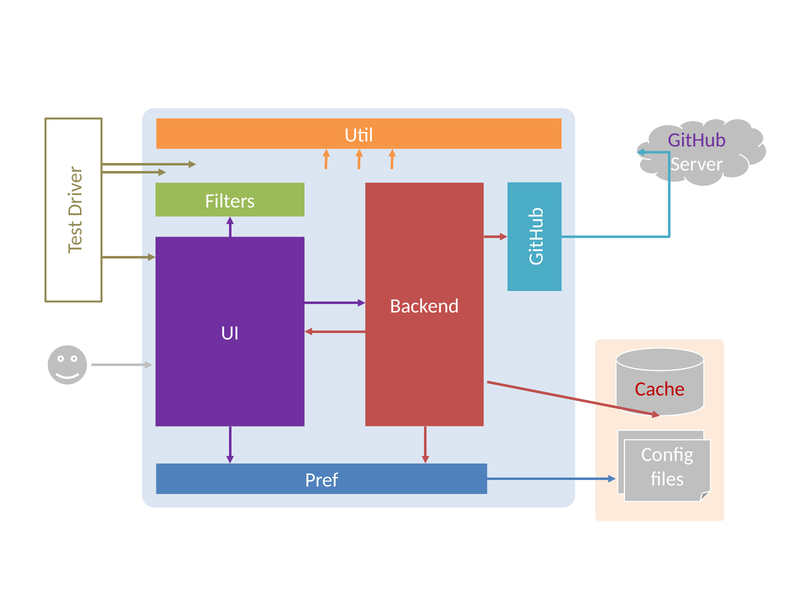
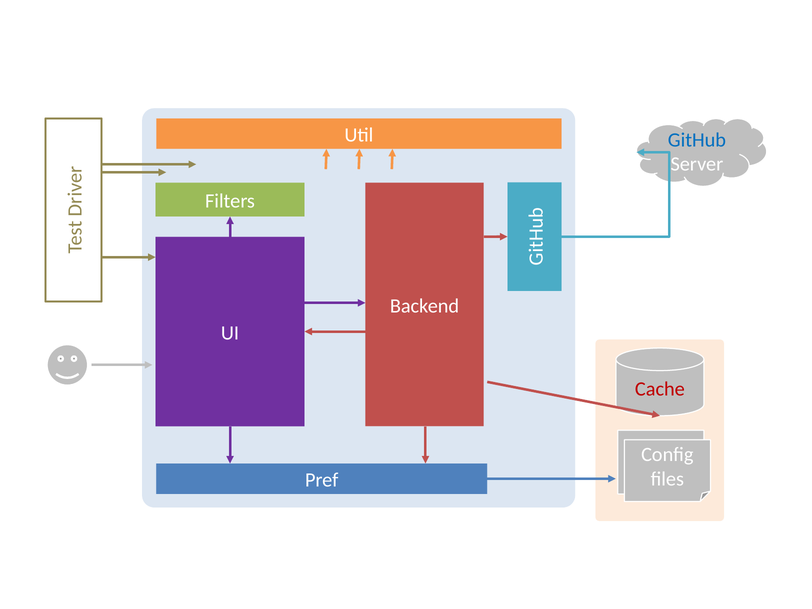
GitHub colour: purple -> blue
